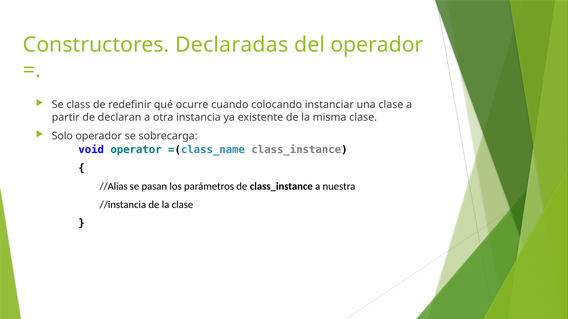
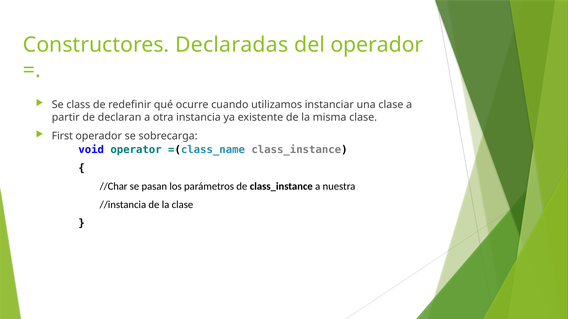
colocando: colocando -> utilizamos
Solo: Solo -> First
//Alias: //Alias -> //Char
